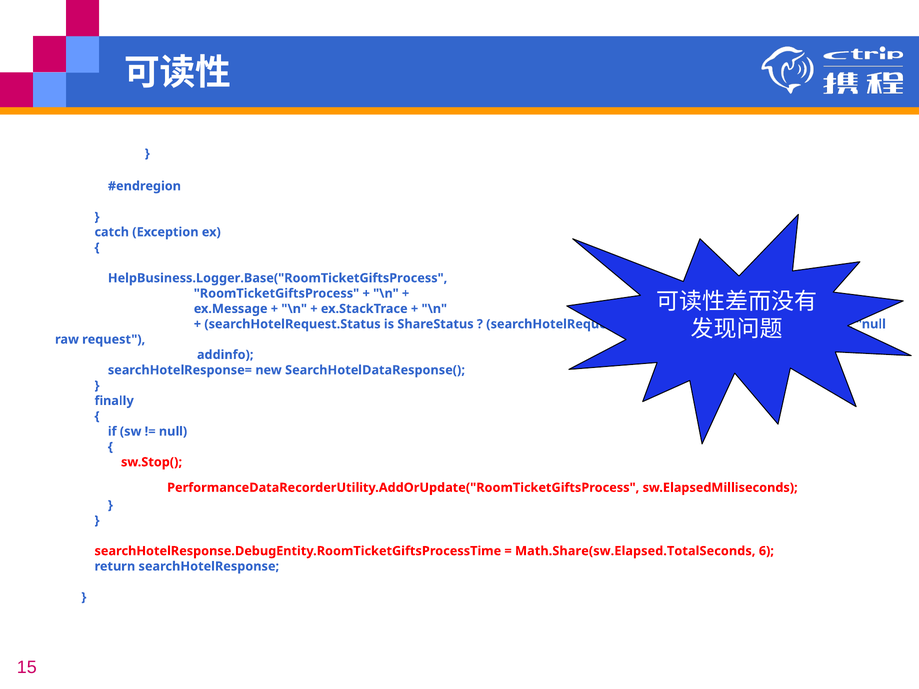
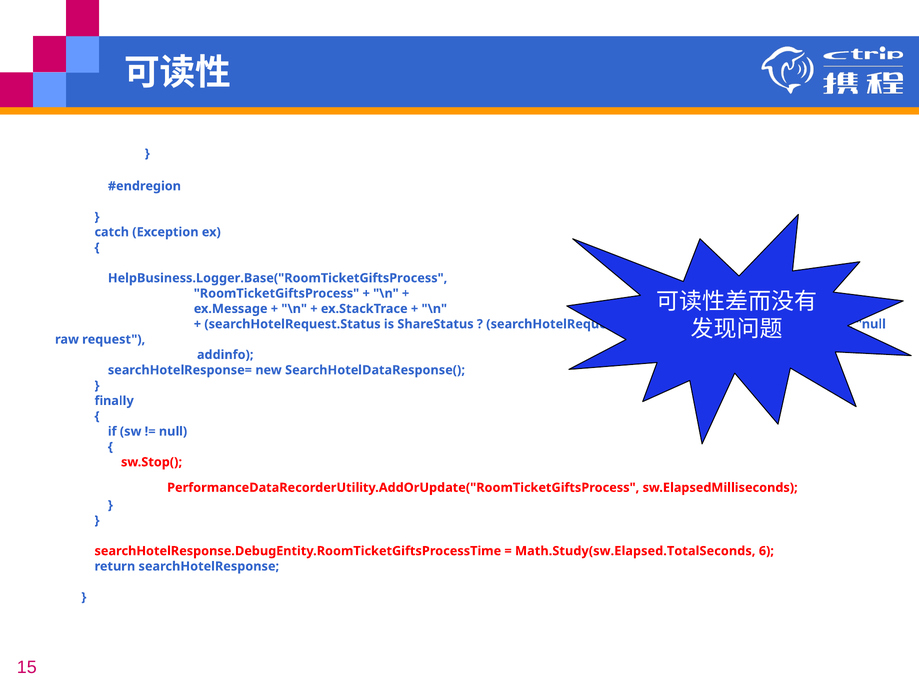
Math.Share(sw.Elapsed.TotalSeconds: Math.Share(sw.Elapsed.TotalSeconds -> Math.Study(sw.Elapsed.TotalSeconds
